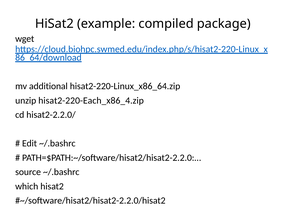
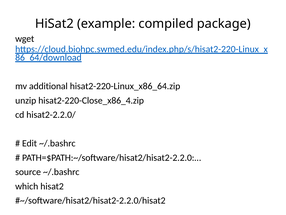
hisat2-220-Each_x86_4.zip: hisat2-220-Each_x86_4.zip -> hisat2-220-Close_x86_4.zip
